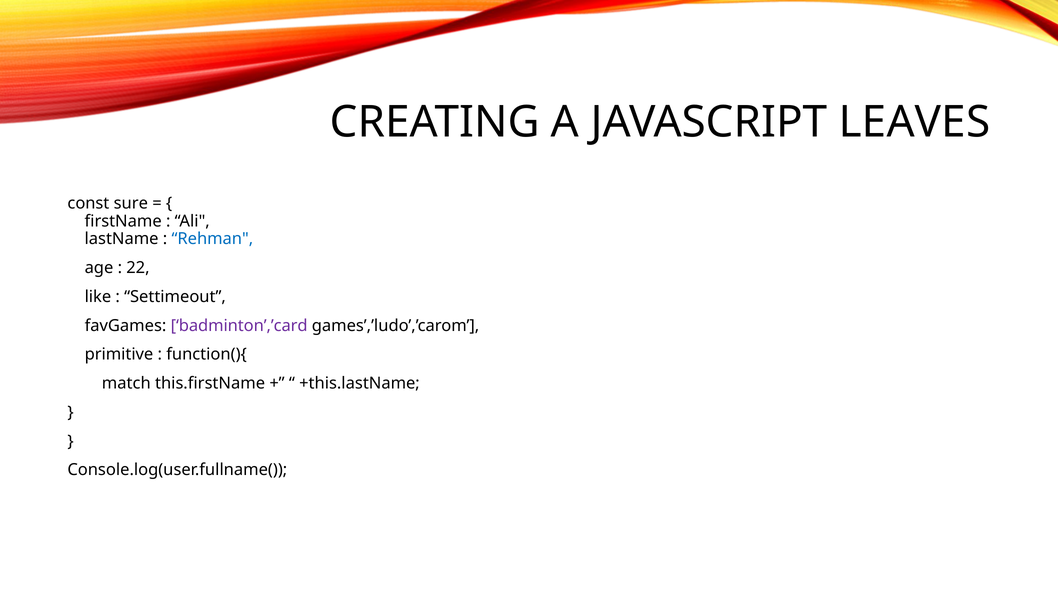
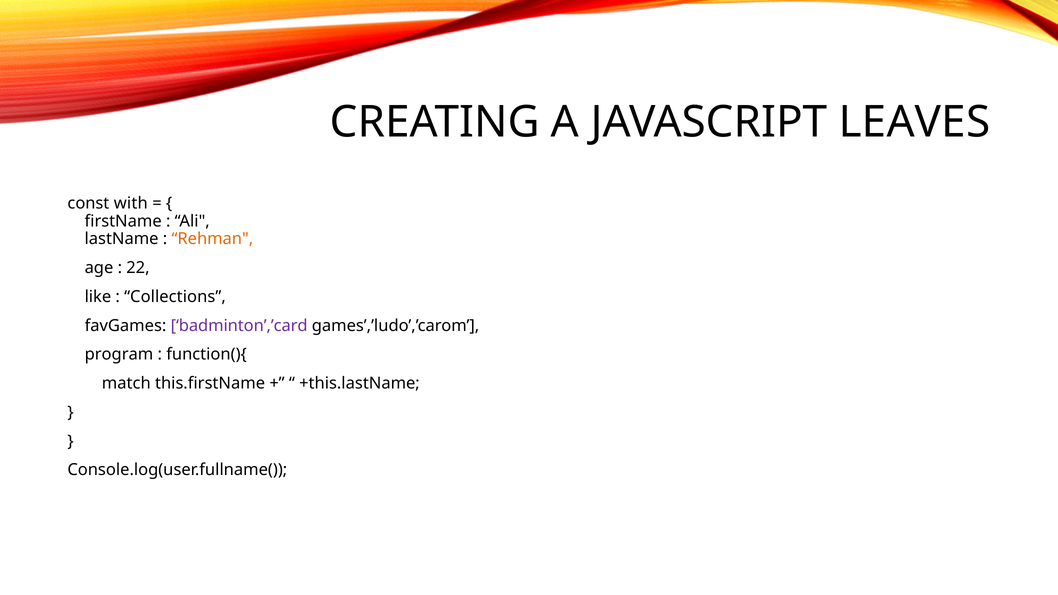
sure: sure -> with
Rehman colour: blue -> orange
Settimeout: Settimeout -> Collections
primitive: primitive -> program
